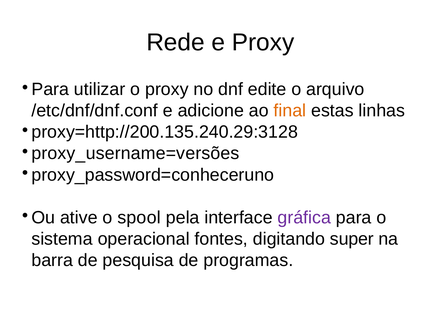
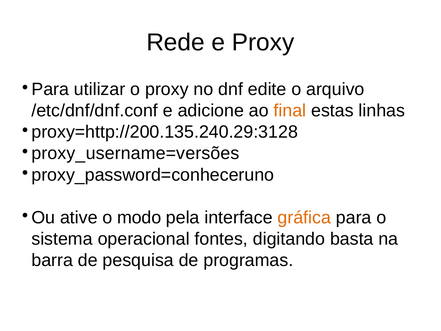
spool: spool -> modo
gráfica colour: purple -> orange
super: super -> basta
